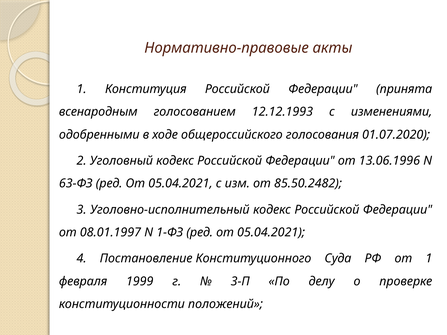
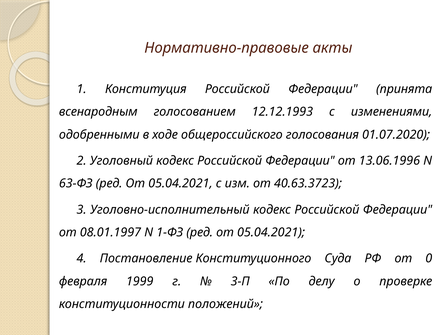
85.50.2482: 85.50.2482 -> 40.63.3723
от 1: 1 -> 0
